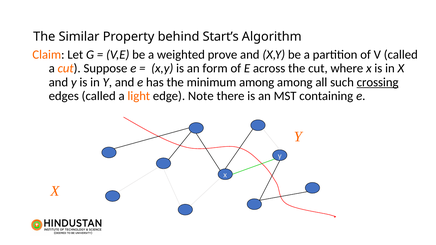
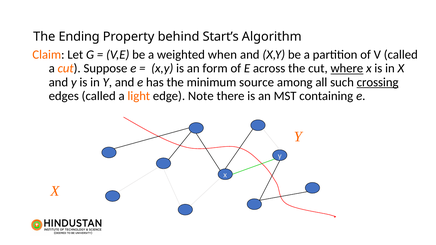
Similar: Similar -> Ending
prove: prove -> when
where underline: none -> present
minimum among: among -> source
